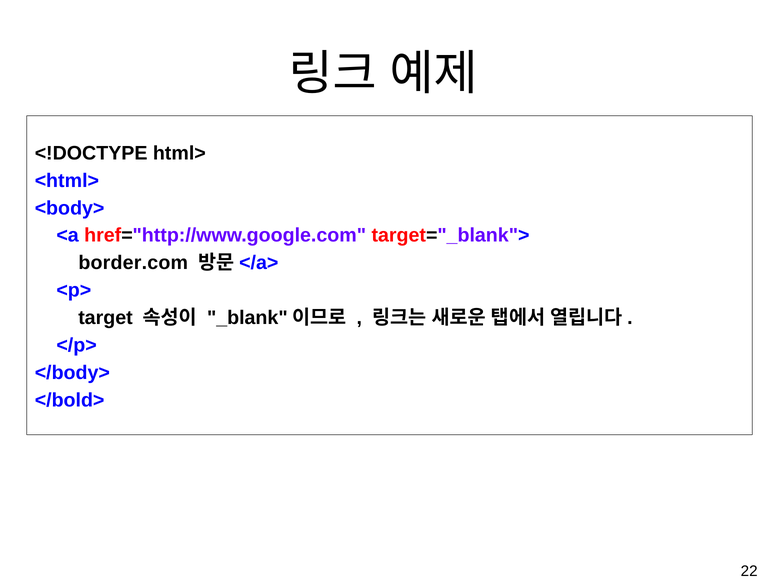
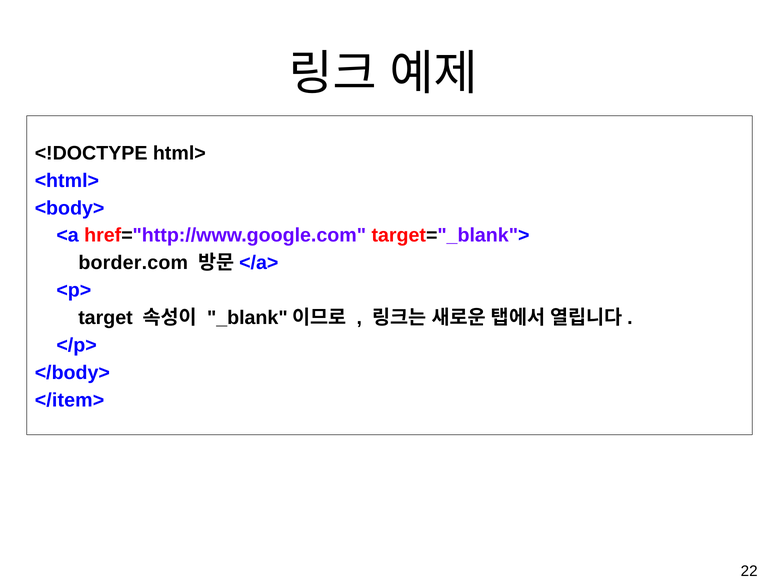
</bold>: </bold> -> </item>
